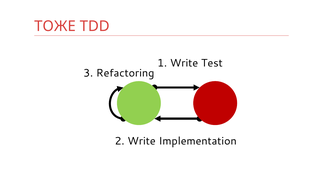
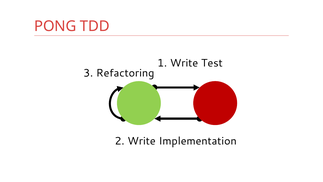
ТОЖЕ: ТОЖЕ -> PONG
